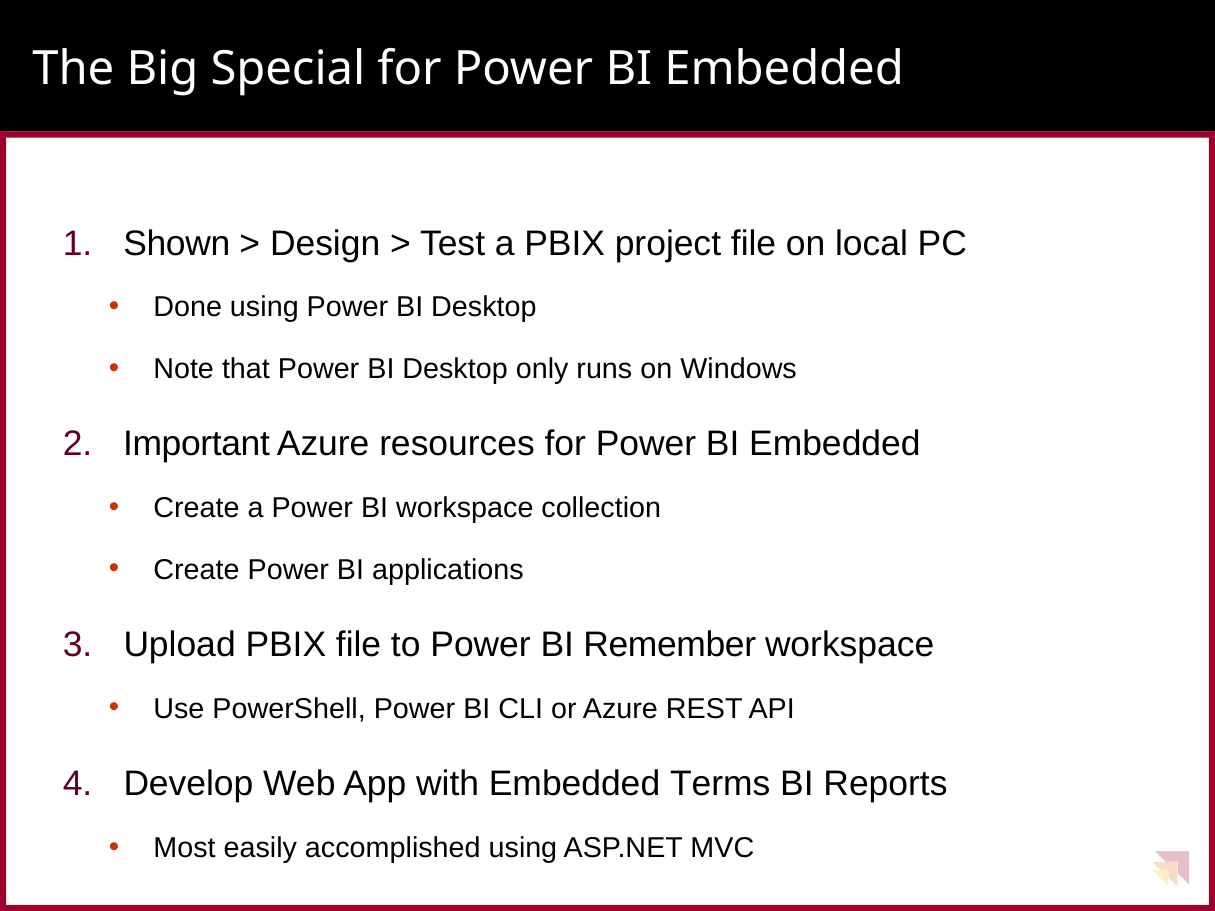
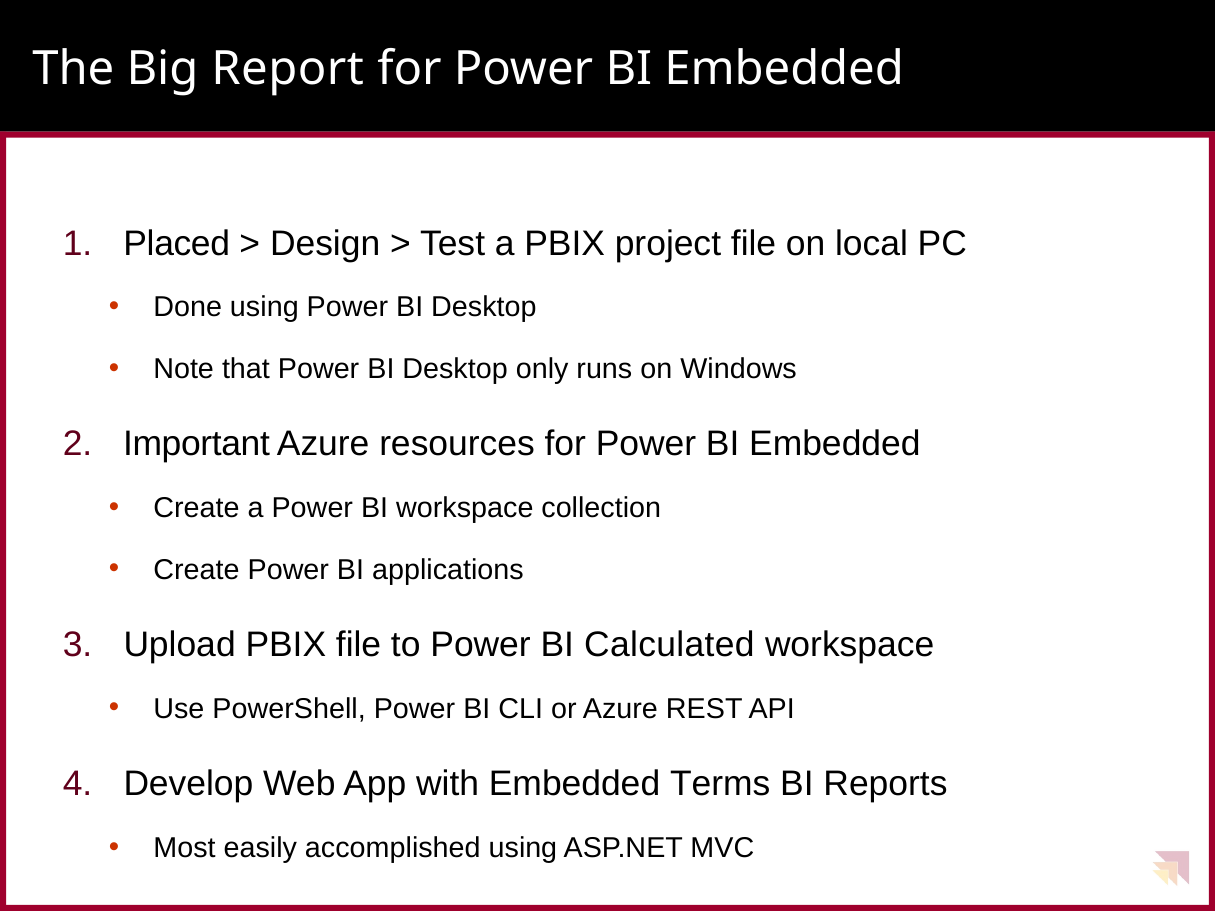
Special: Special -> Report
Shown: Shown -> Placed
Remember: Remember -> Calculated
